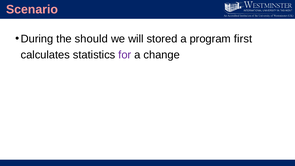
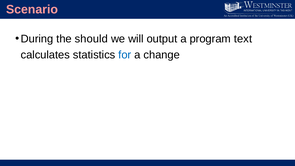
stored: stored -> output
first: first -> text
for colour: purple -> blue
